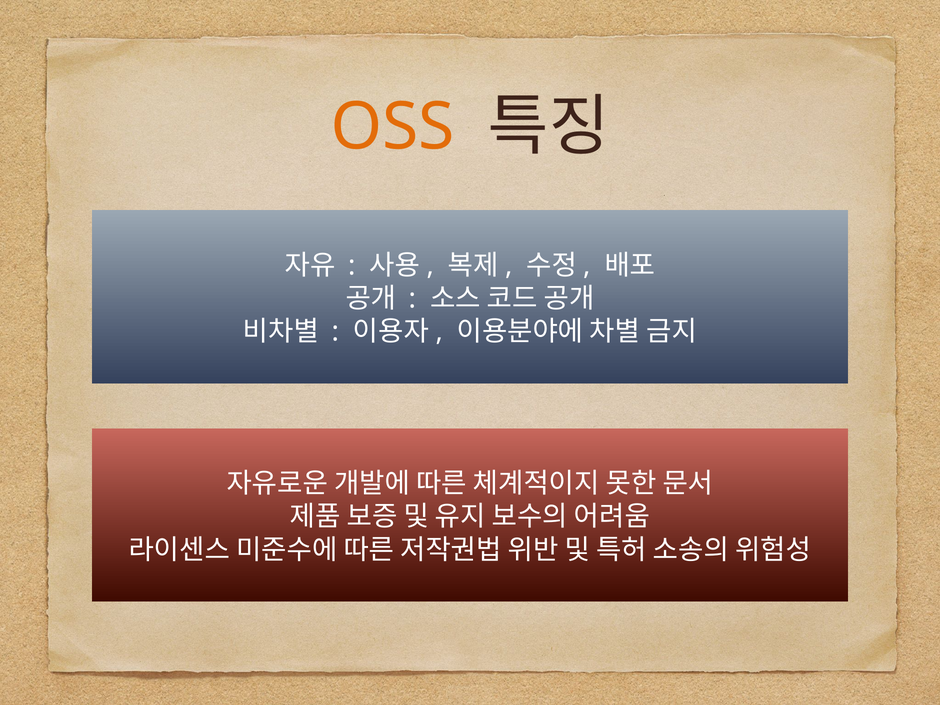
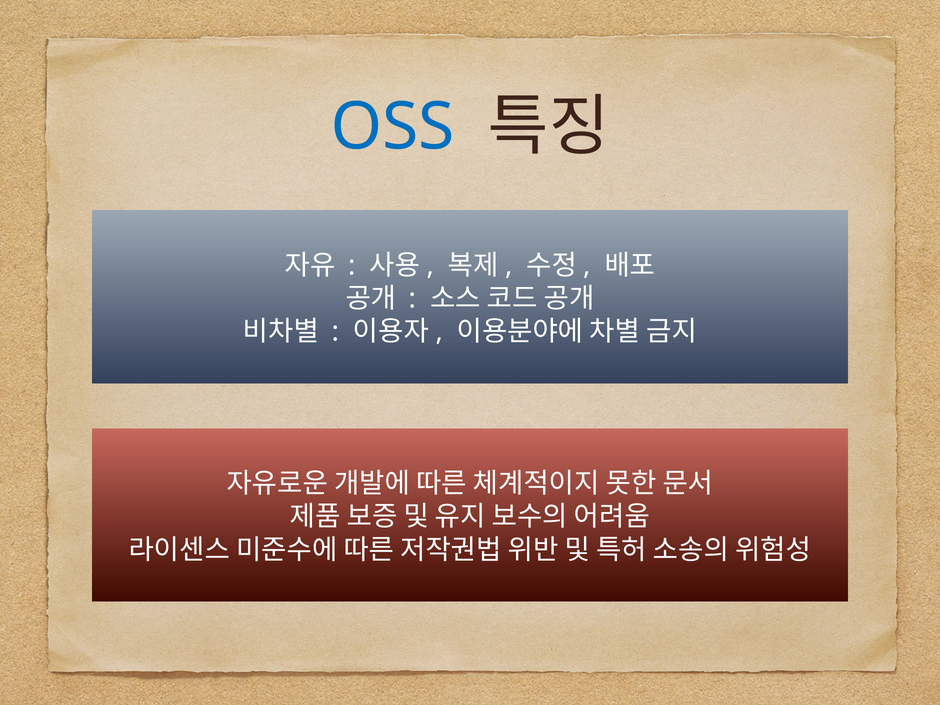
OSS colour: orange -> blue
